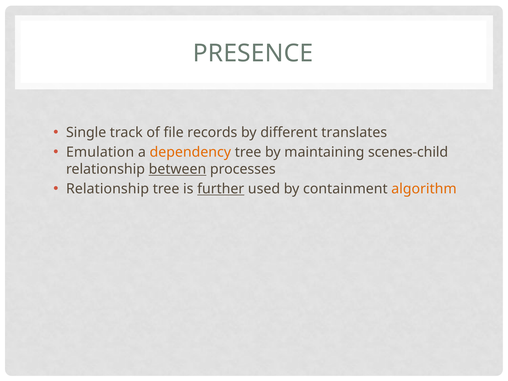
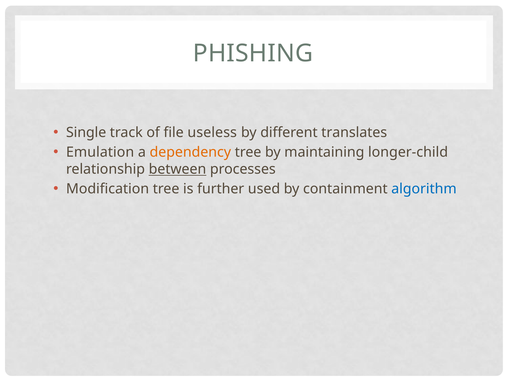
PRESENCE: PRESENCE -> PHISHING
records: records -> useless
scenes-child: scenes-child -> longer-child
Relationship at (108, 189): Relationship -> Modification
further underline: present -> none
algorithm colour: orange -> blue
